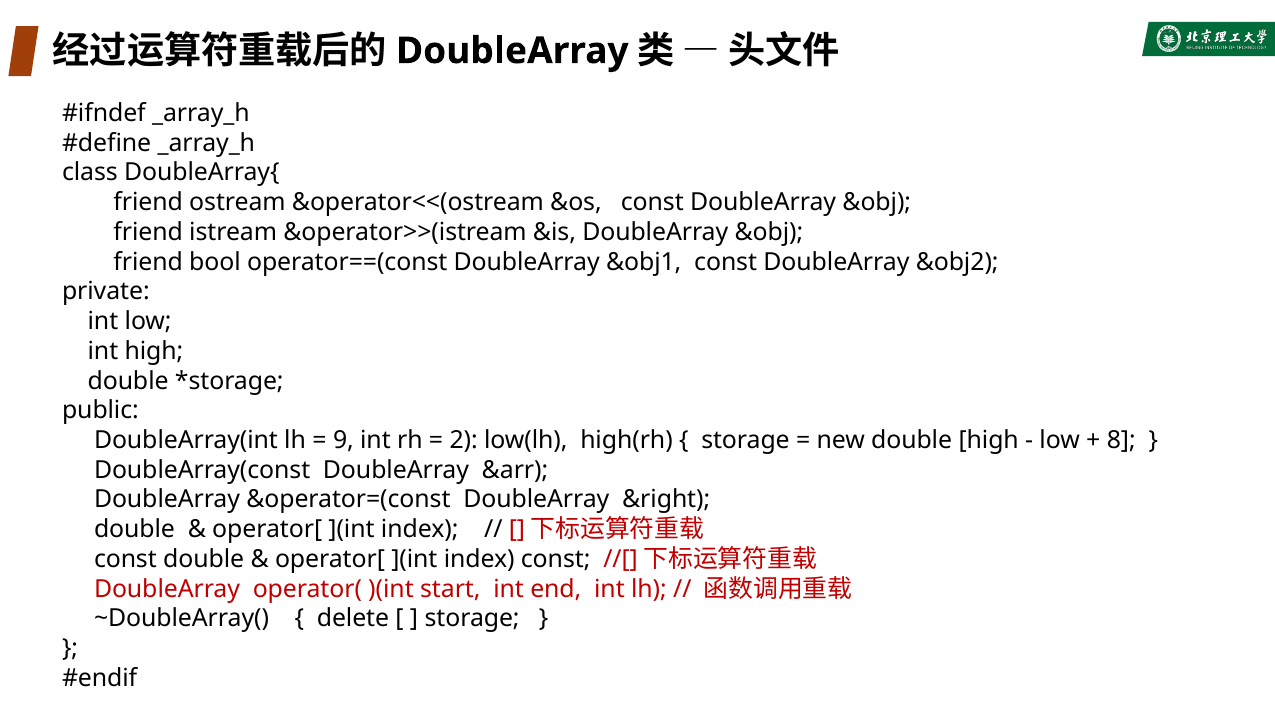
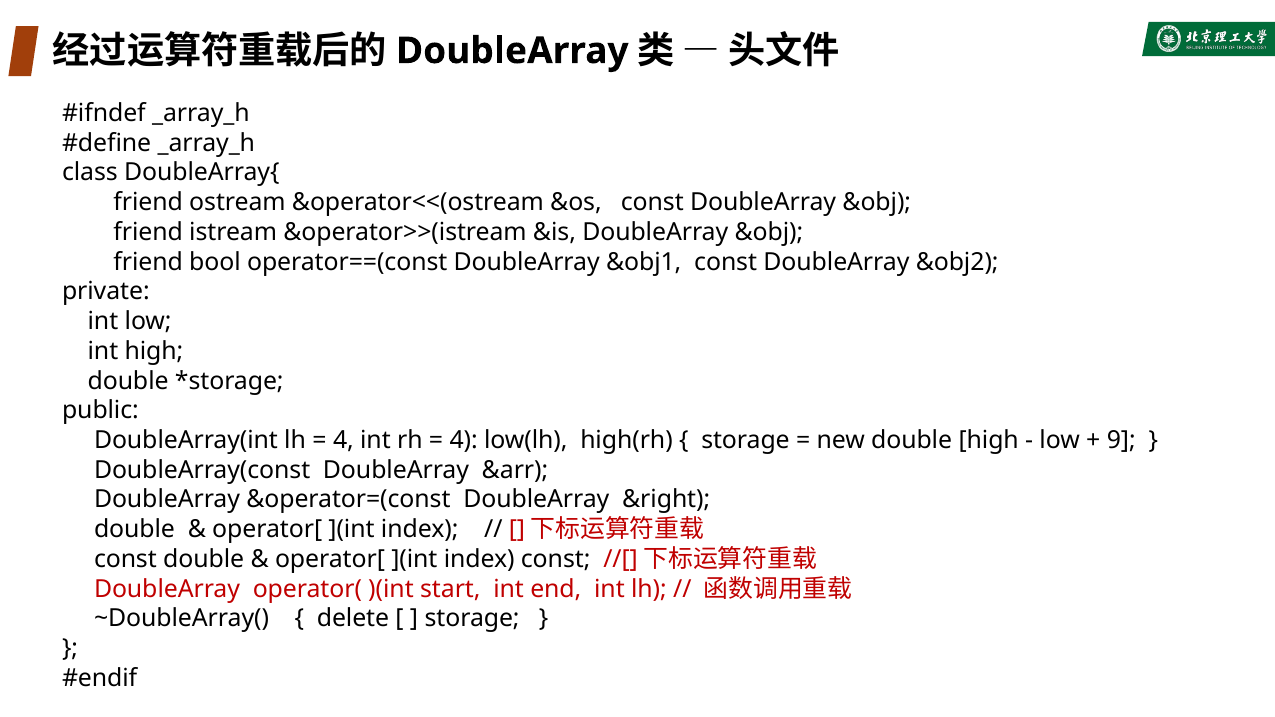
9 at (343, 440): 9 -> 4
2 at (464, 440): 2 -> 4
8: 8 -> 9
